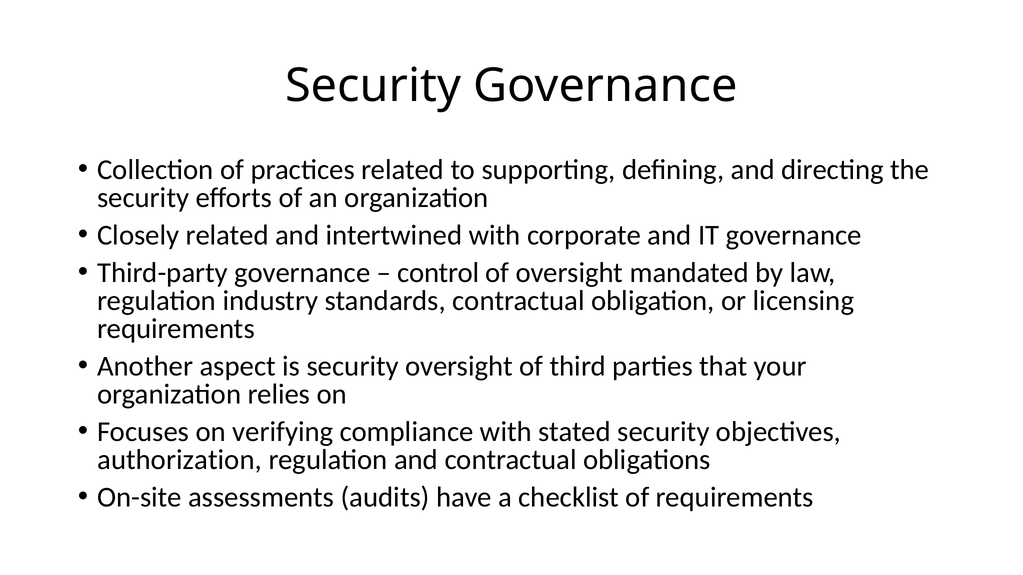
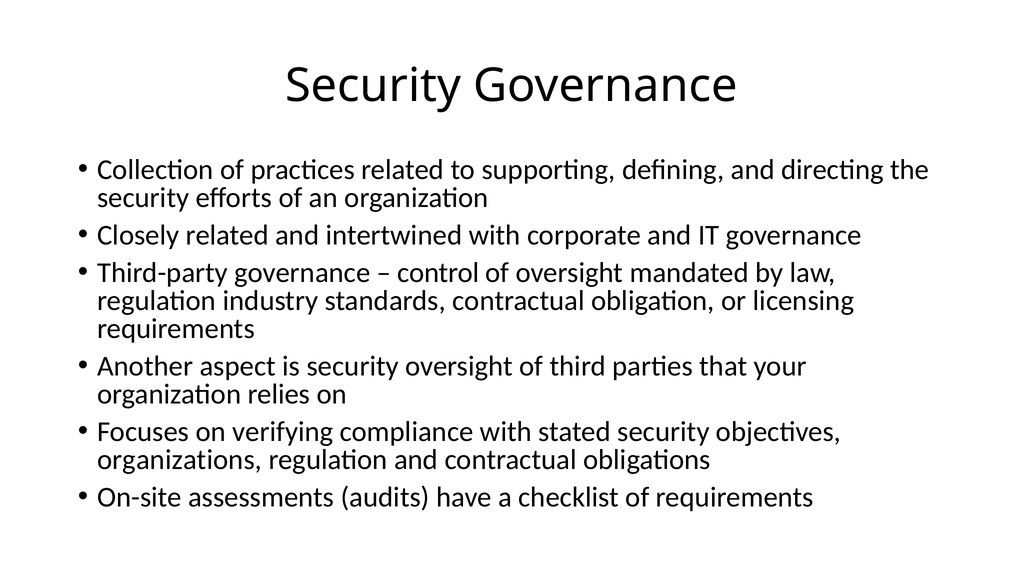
authorization: authorization -> organizations
